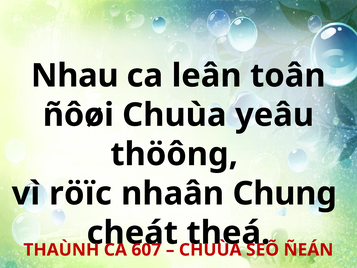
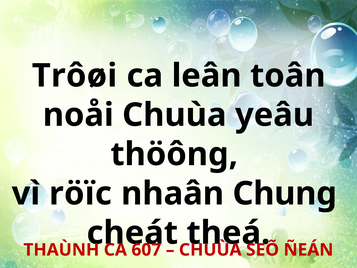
Nhau: Nhau -> Trôøi
ñôøi: ñôøi -> noåi
